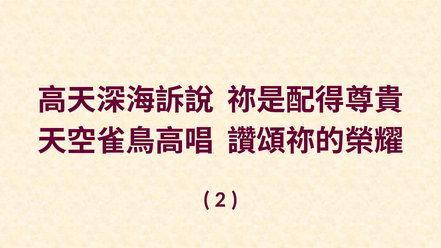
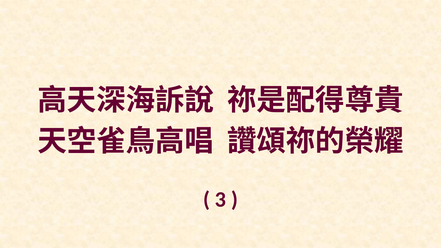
2: 2 -> 3
